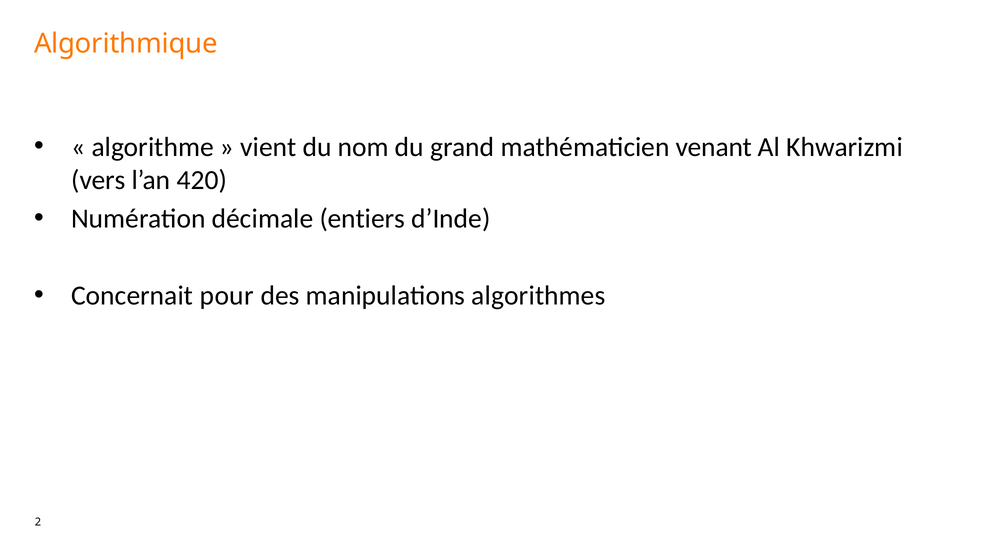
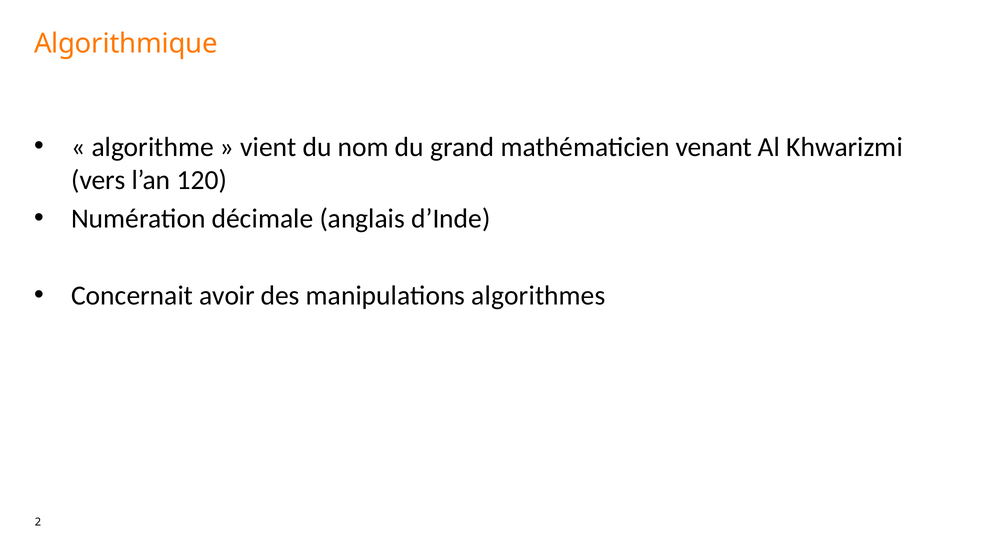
420: 420 -> 120
entiers: entiers -> anglais
pour: pour -> avoir
